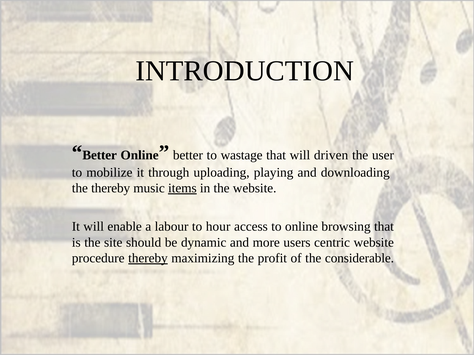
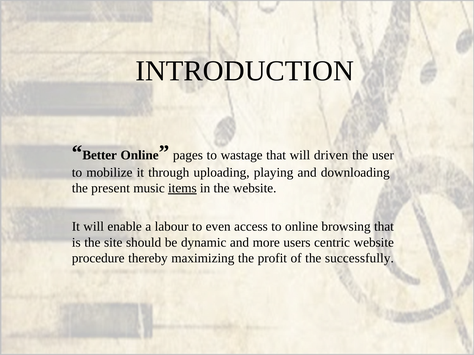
better at (188, 155): better -> pages
the thereby: thereby -> present
hour: hour -> even
thereby at (148, 259) underline: present -> none
considerable: considerable -> successfully
